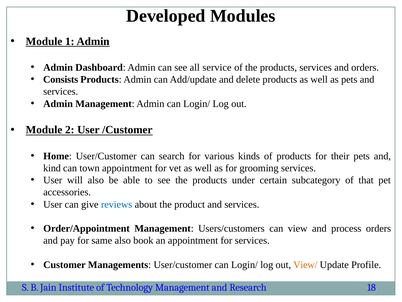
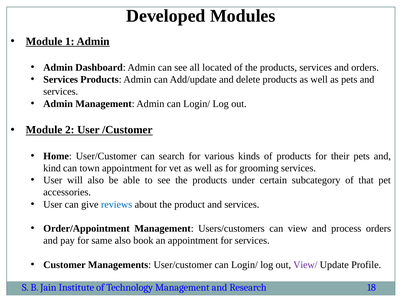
service: service -> located
Consists at (61, 79): Consists -> Services
View/ colour: orange -> purple
